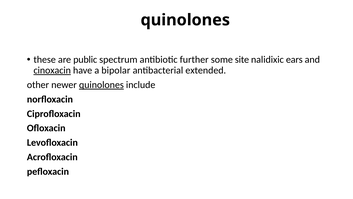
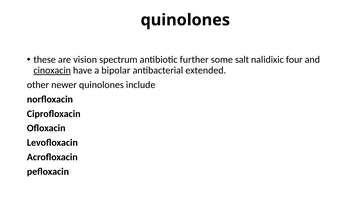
public: public -> vision
site: site -> salt
ears: ears -> four
quinolones at (101, 85) underline: present -> none
